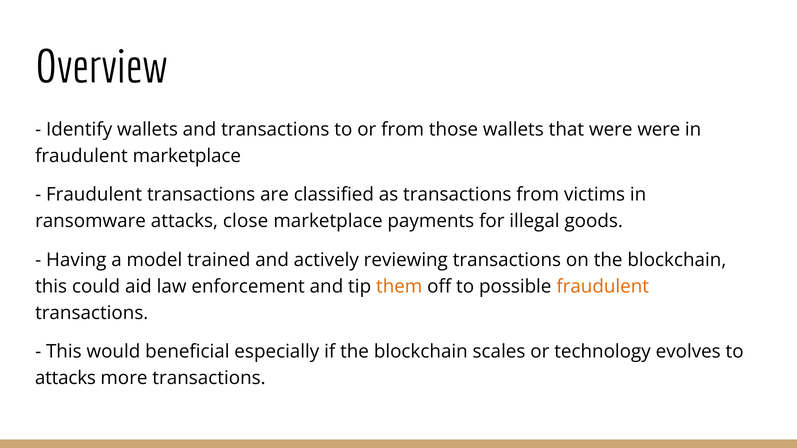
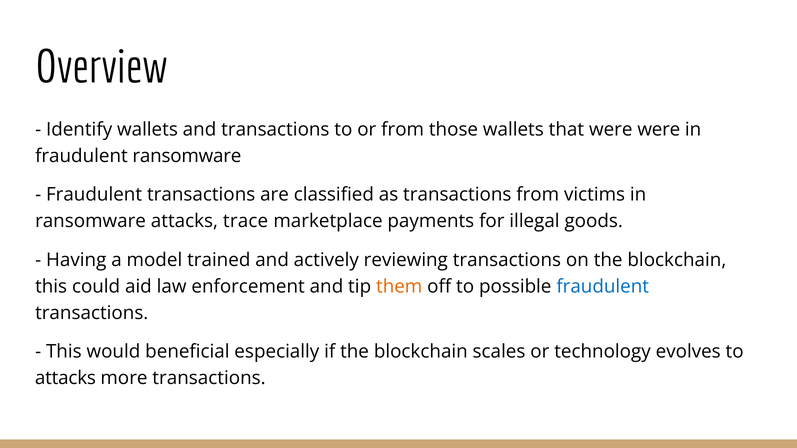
fraudulent marketplace: marketplace -> ransomware
close: close -> trace
fraudulent at (603, 287) colour: orange -> blue
